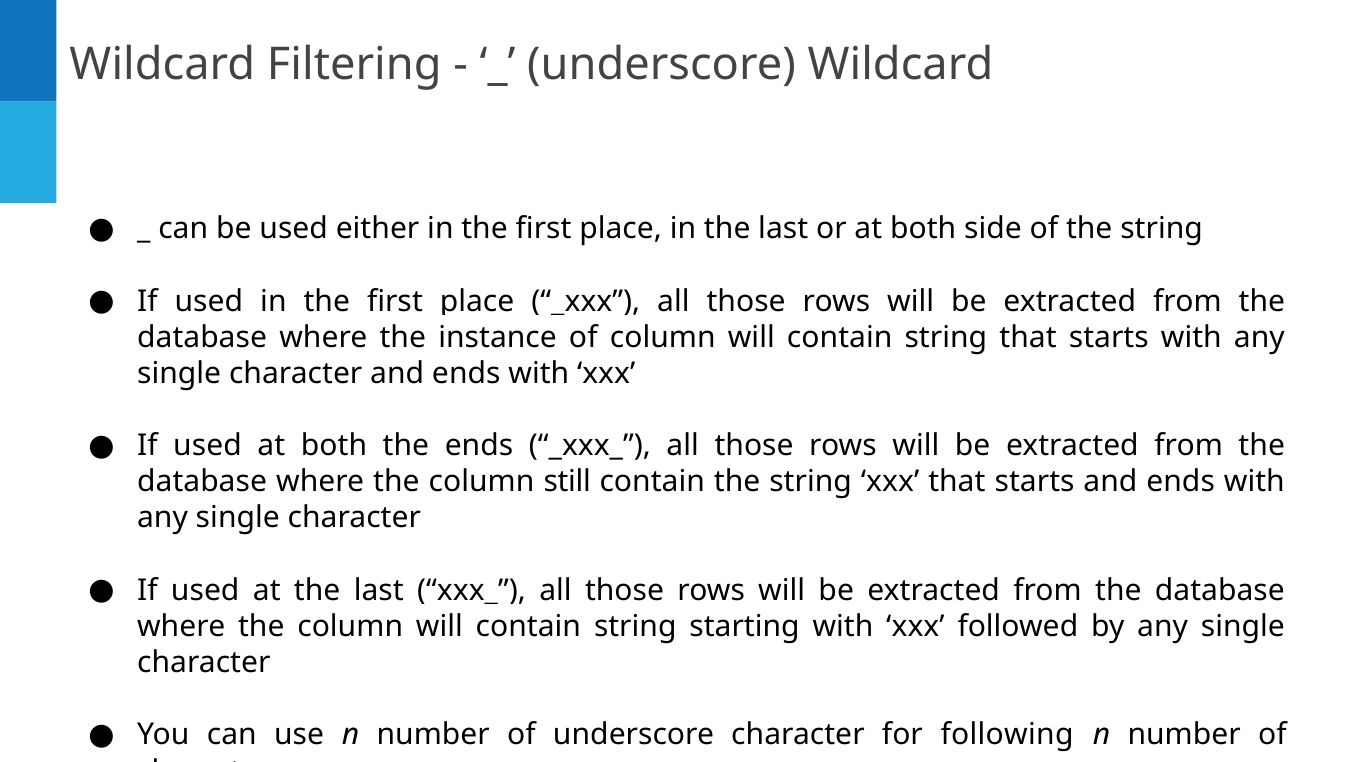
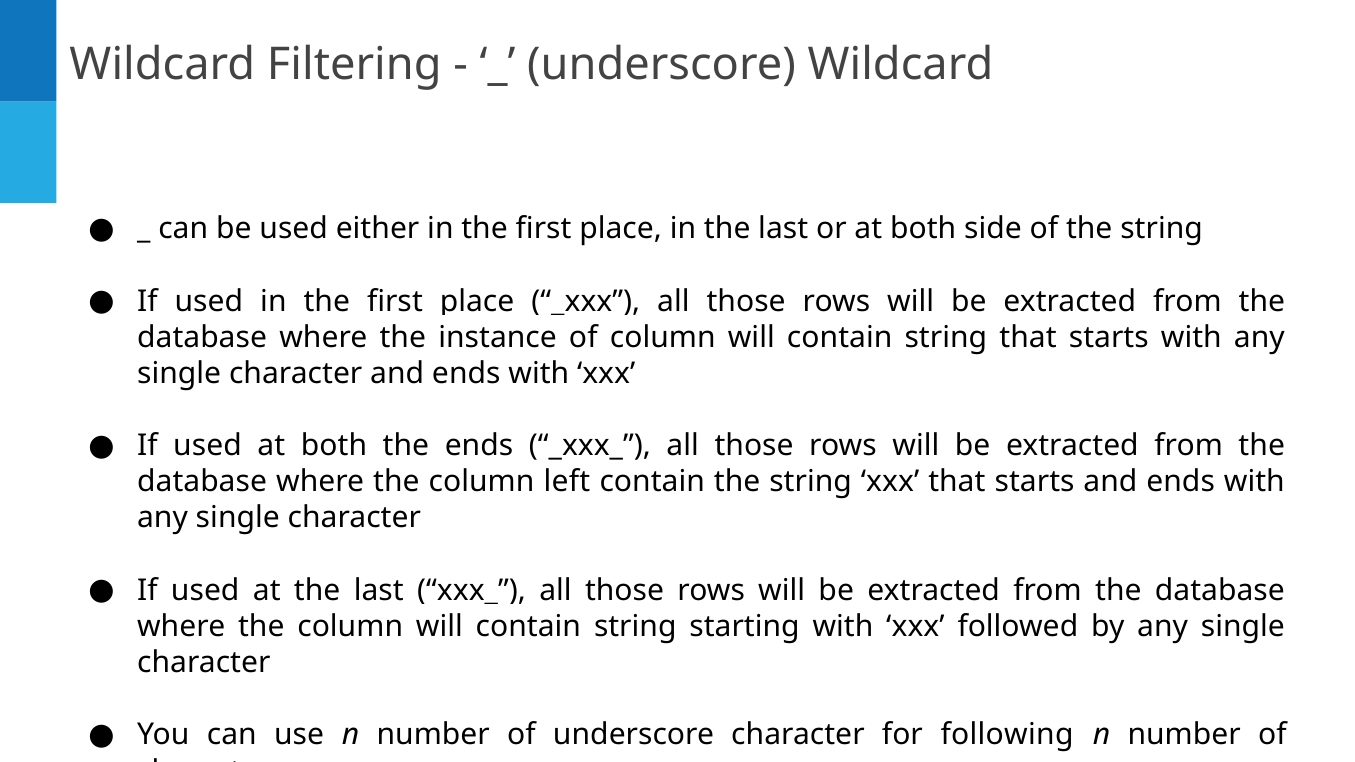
still: still -> left
